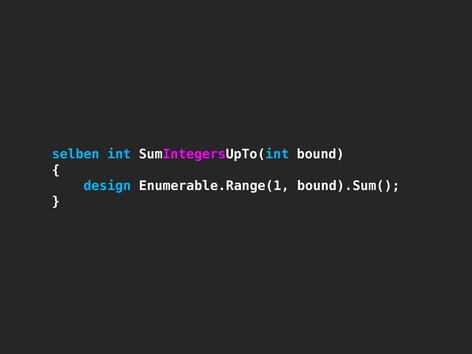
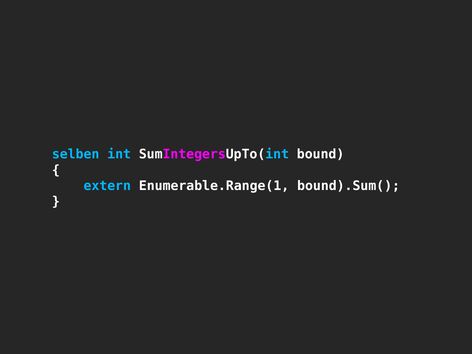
design: design -> extern
